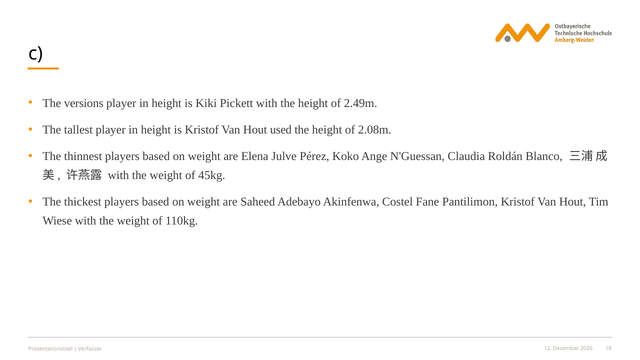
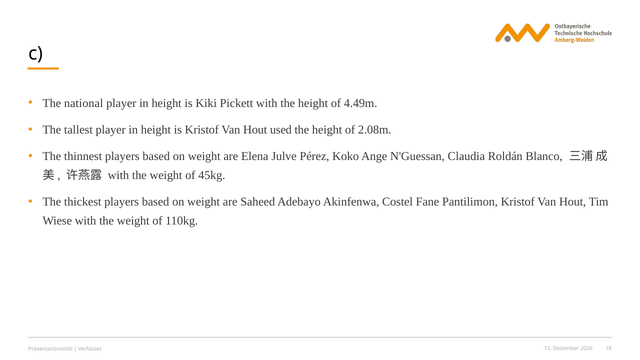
versions: versions -> national
2.49m: 2.49m -> 4.49m
